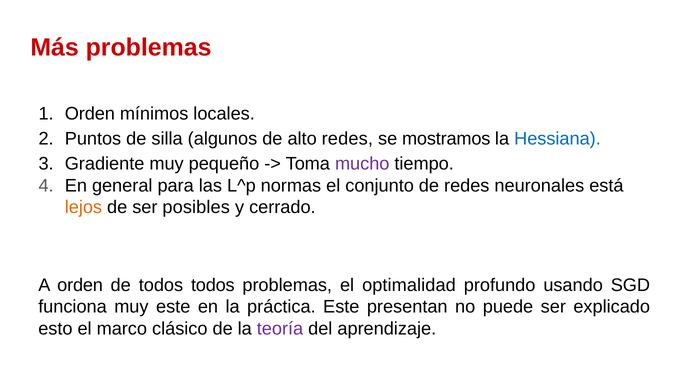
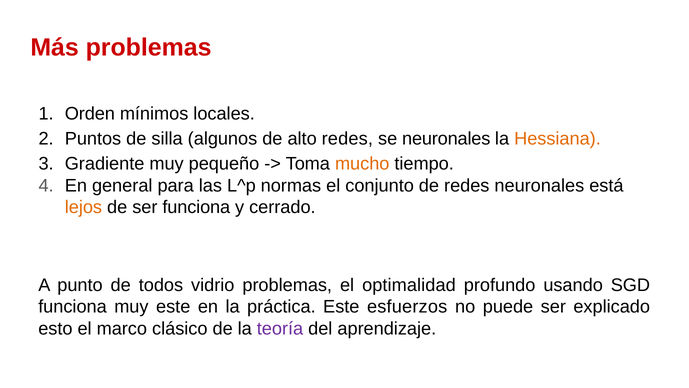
se mostramos: mostramos -> neuronales
Hessiana colour: blue -> orange
mucho colour: purple -> orange
ser posibles: posibles -> funciona
A orden: orden -> punto
todos todos: todos -> vidrio
presentan: presentan -> esfuerzos
